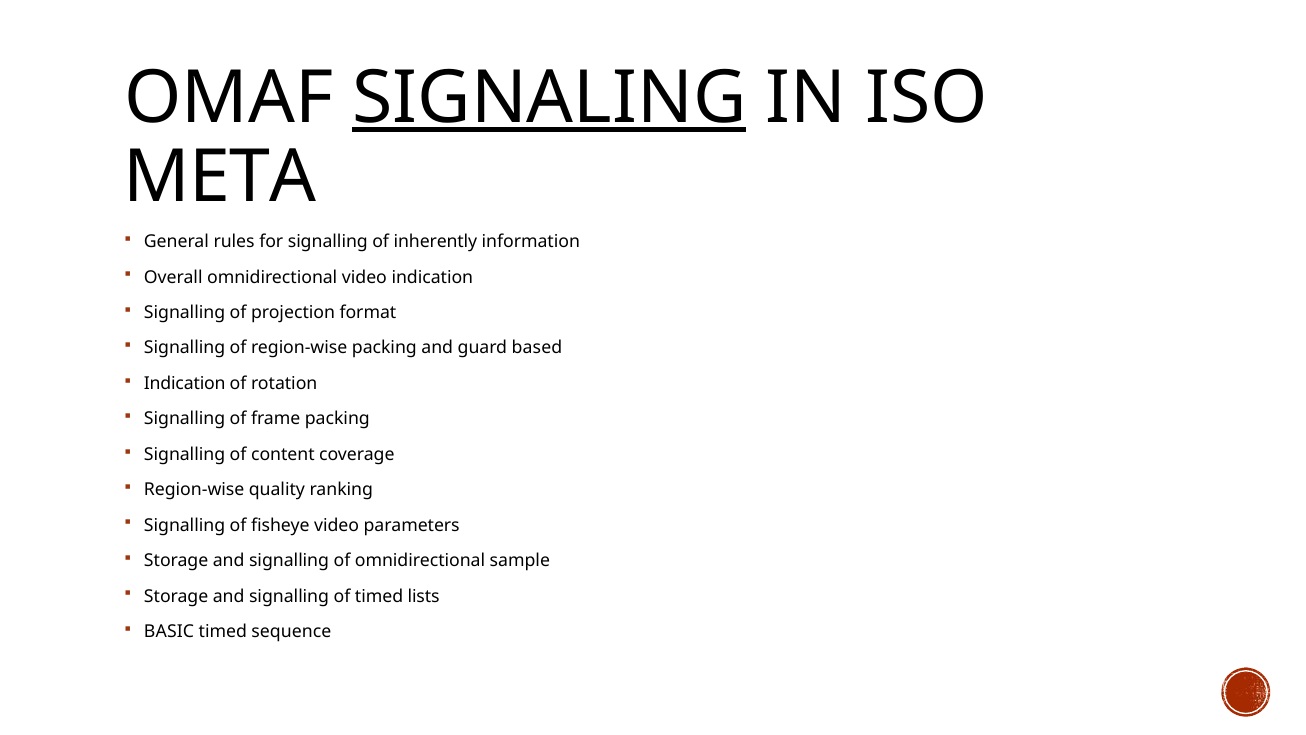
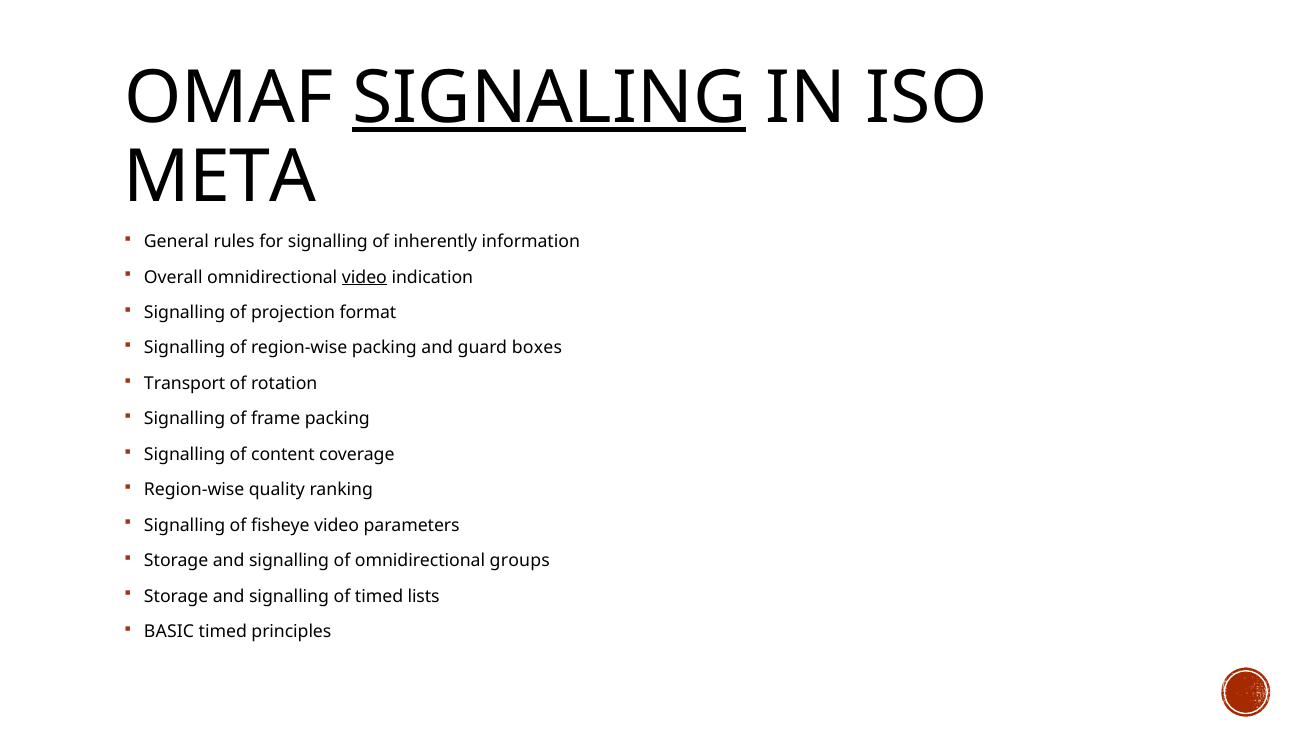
video at (364, 277) underline: none -> present
based: based -> boxes
Indication at (185, 383): Indication -> Transport
sample: sample -> groups
sequence: sequence -> principles
